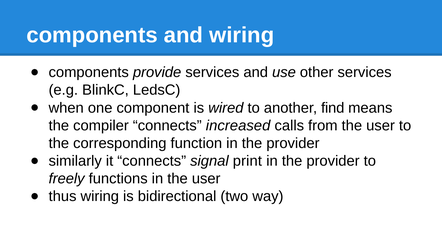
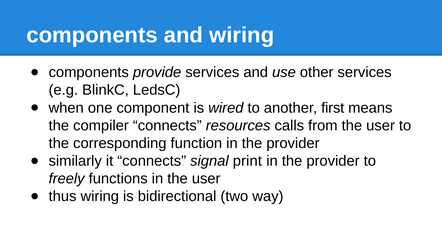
find: find -> first
increased: increased -> resources
